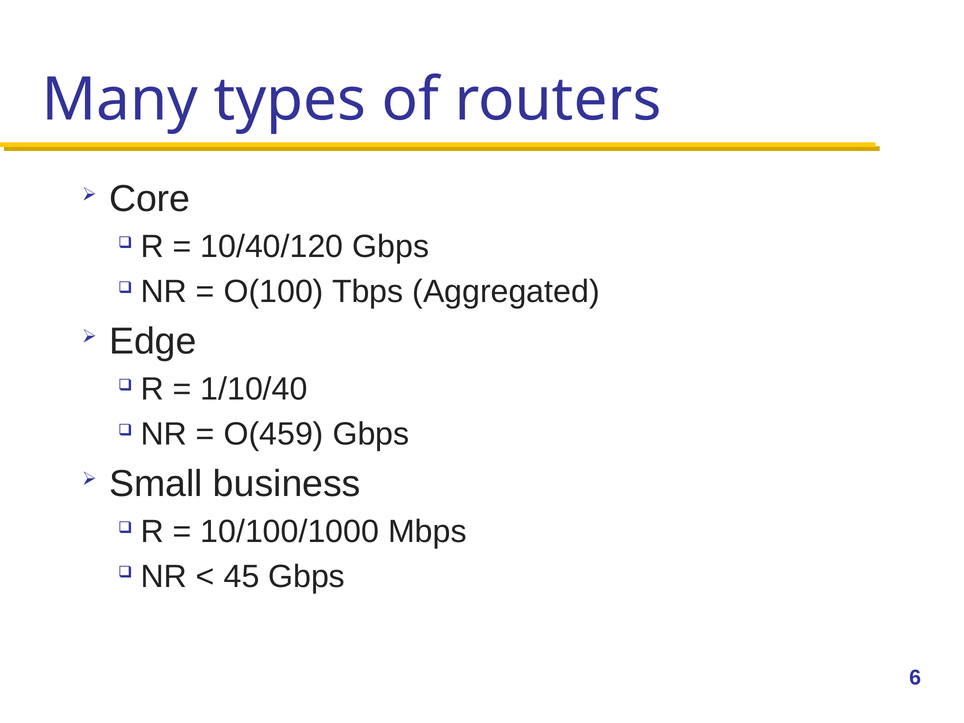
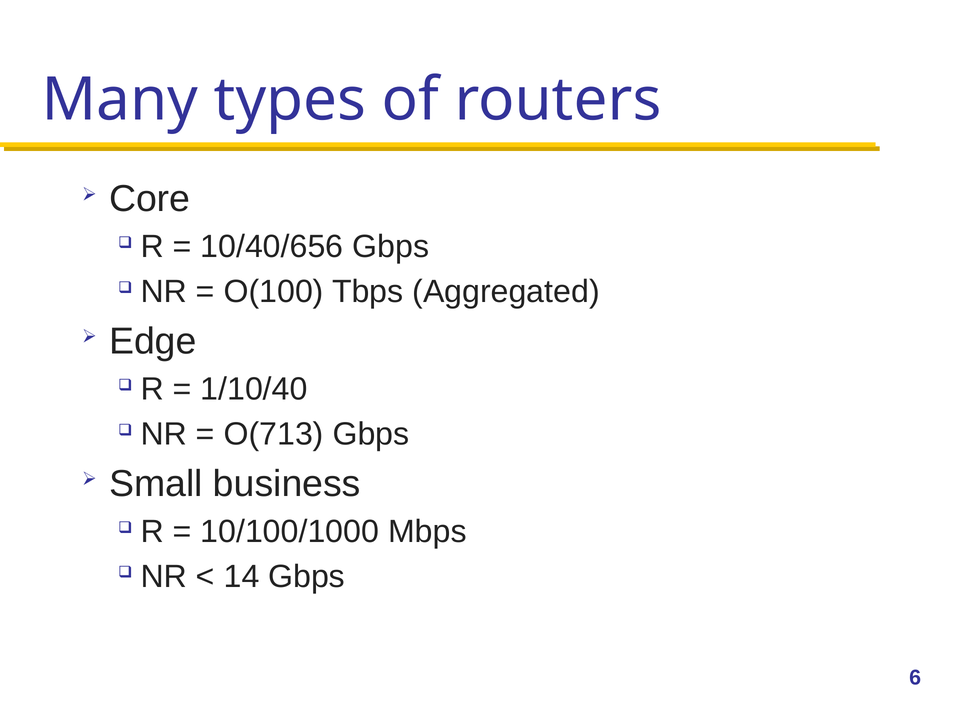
10/40/120: 10/40/120 -> 10/40/656
O(459: O(459 -> O(713
45: 45 -> 14
